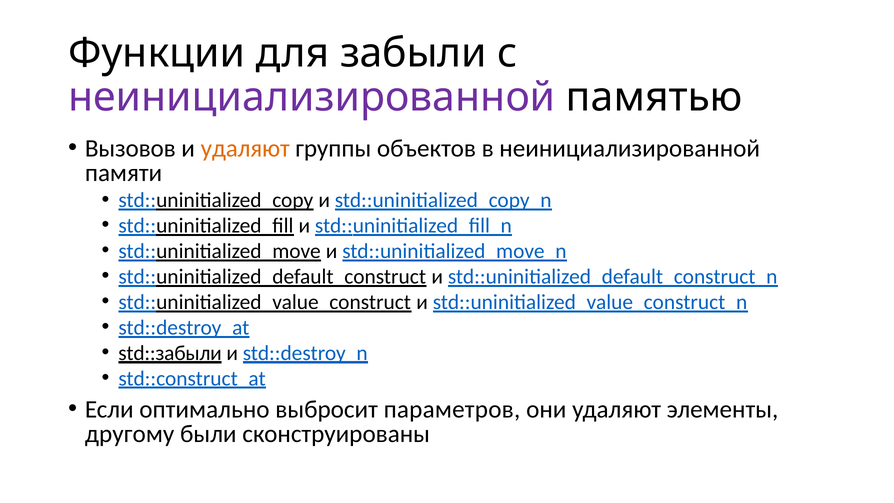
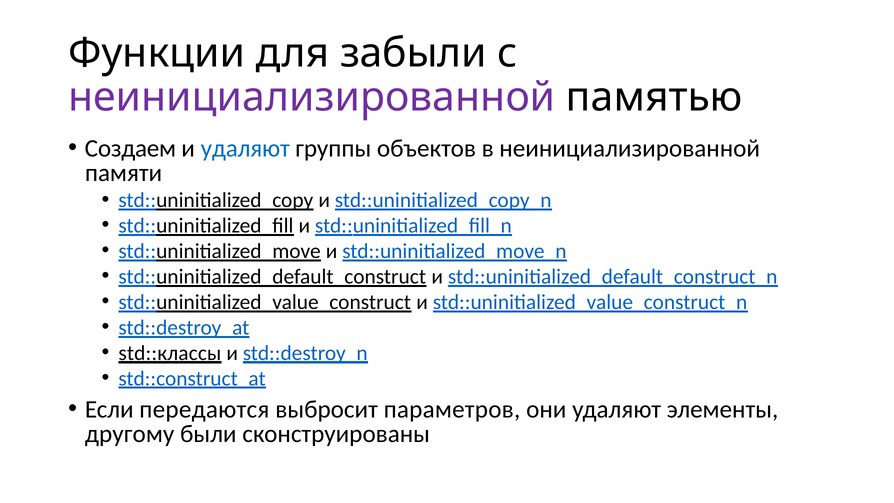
Вызовов: Вызовов -> Создаем
удаляют at (245, 148) colour: orange -> blue
std::забыли: std::забыли -> std::классы
оптимально: оптимально -> передаются
